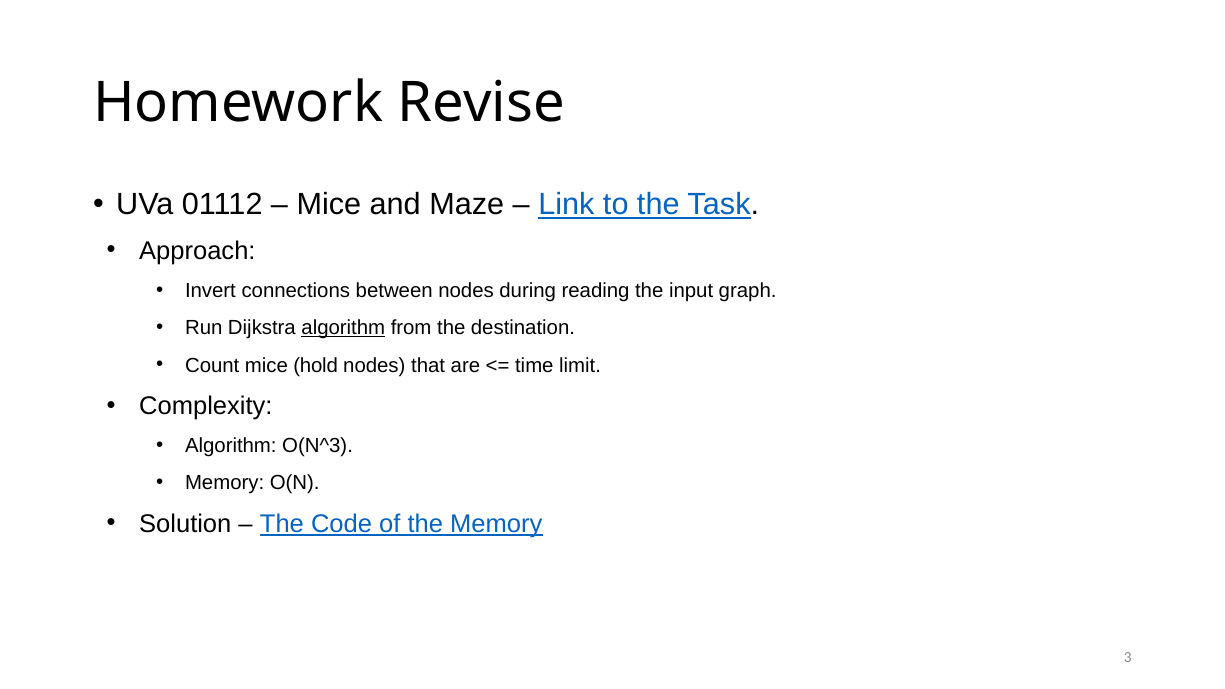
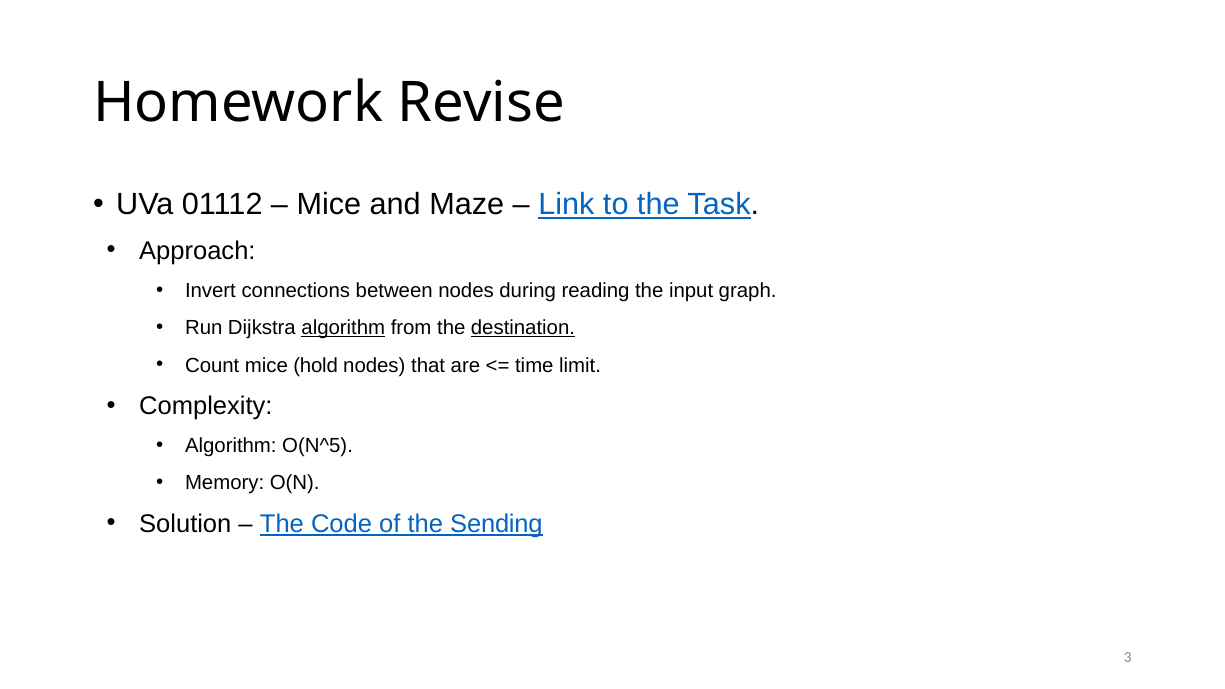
destination underline: none -> present
O(N^3: O(N^3 -> O(N^5
the Memory: Memory -> Sending
